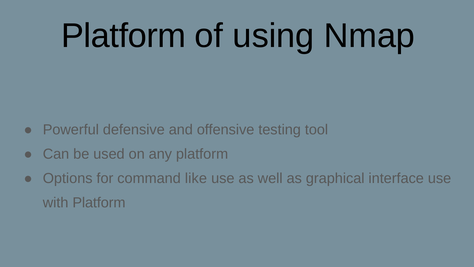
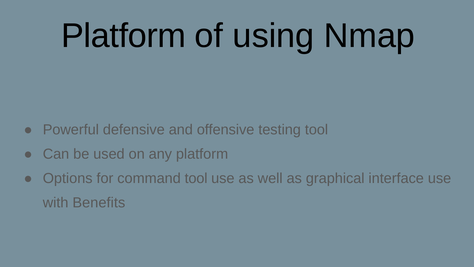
command like: like -> tool
with Platform: Platform -> Benefits
